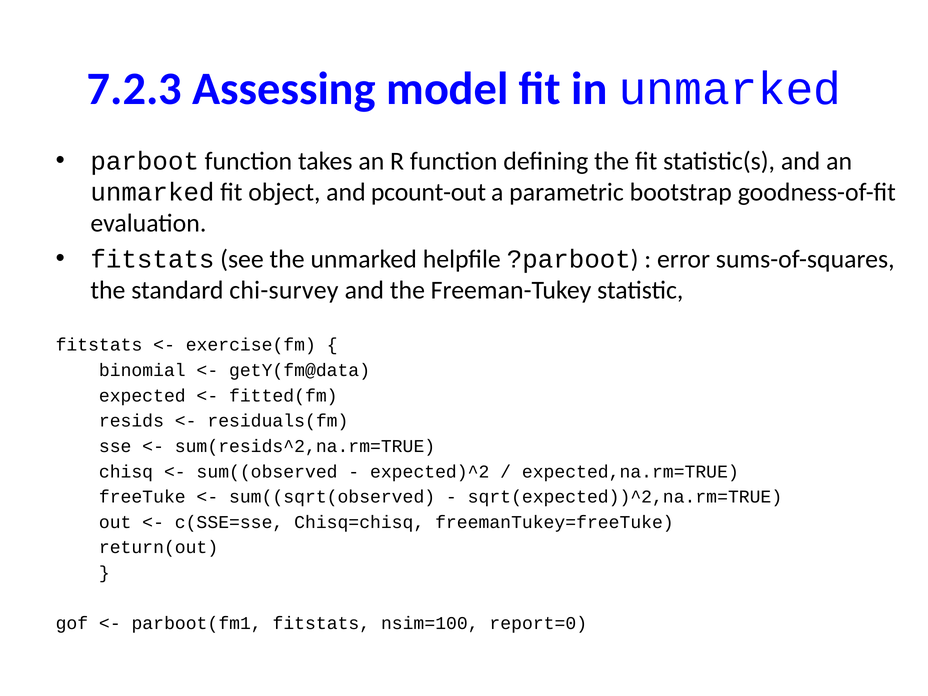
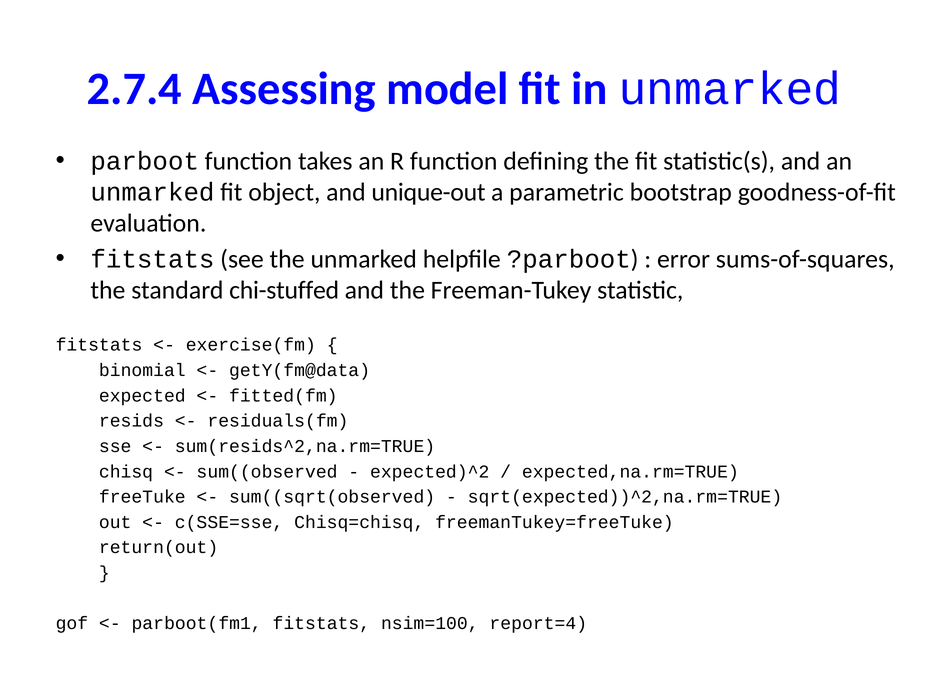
7.2.3: 7.2.3 -> 2.7.4
pcount-out: pcount-out -> unique-out
chi-survey: chi-survey -> chi-stuffed
report=0: report=0 -> report=4
